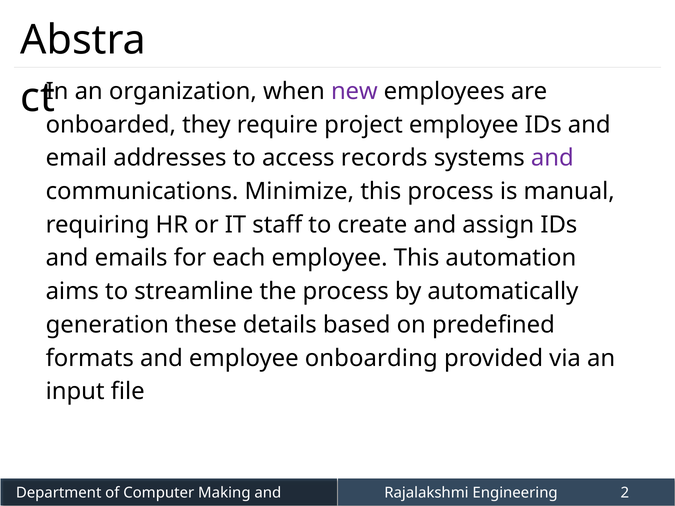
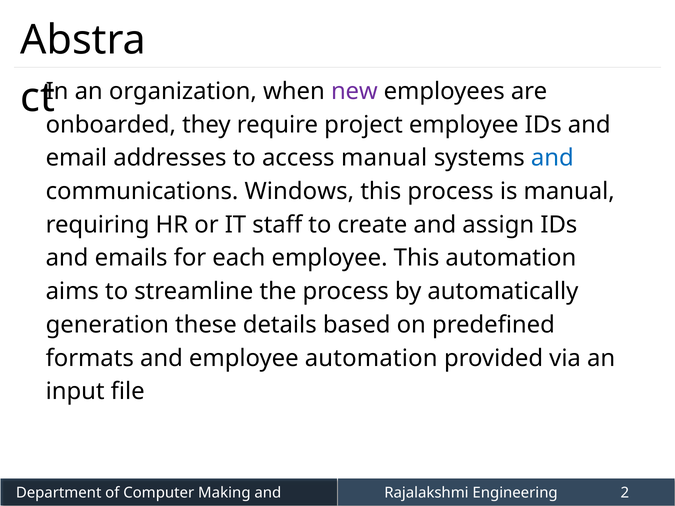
access records: records -> manual
and at (552, 158) colour: purple -> blue
Minimize: Minimize -> Windows
employee onboarding: onboarding -> automation
